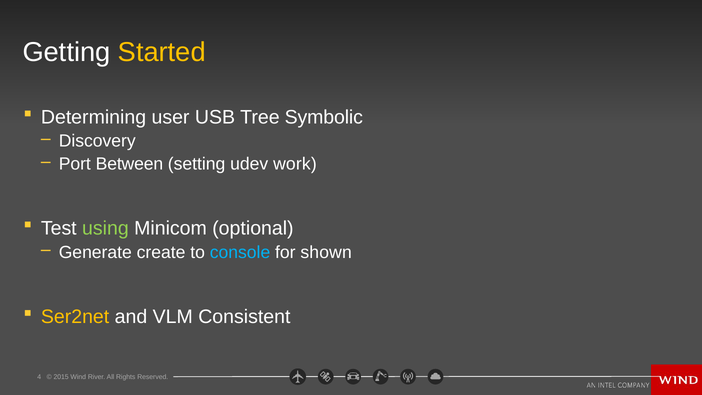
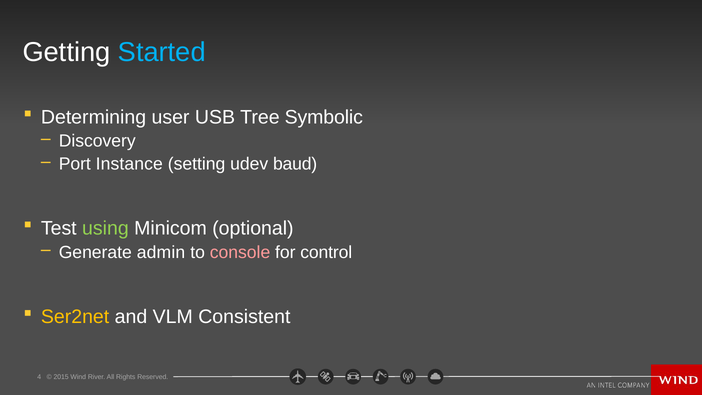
Started colour: yellow -> light blue
Between: Between -> Instance
work: work -> baud
create: create -> admin
console colour: light blue -> pink
shown: shown -> control
